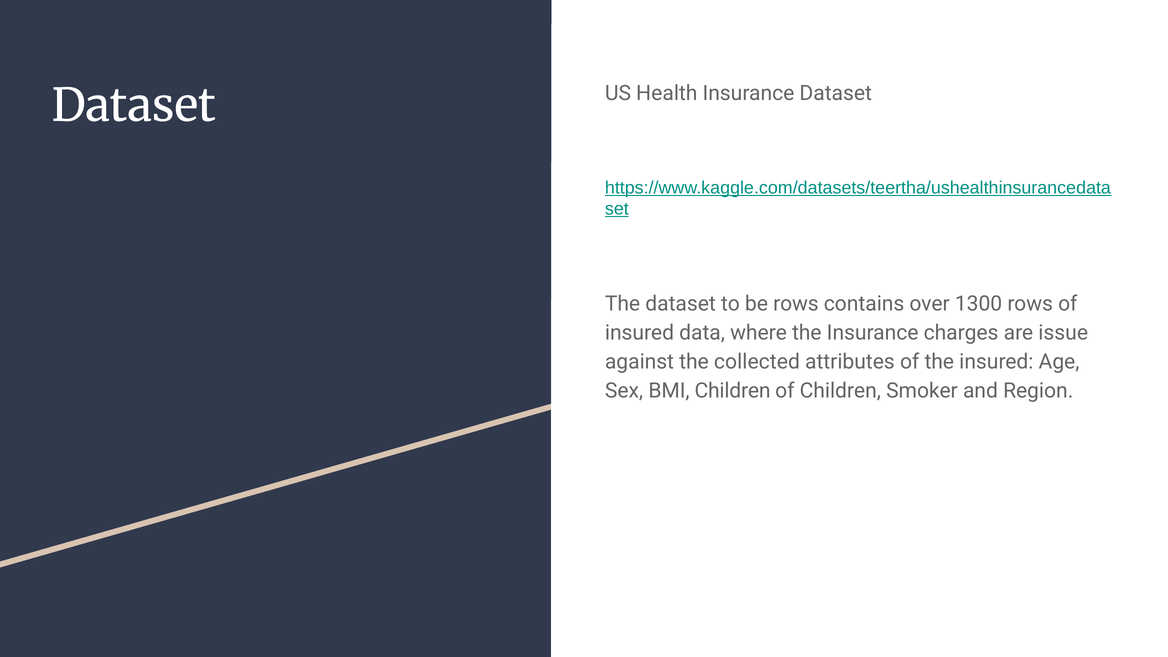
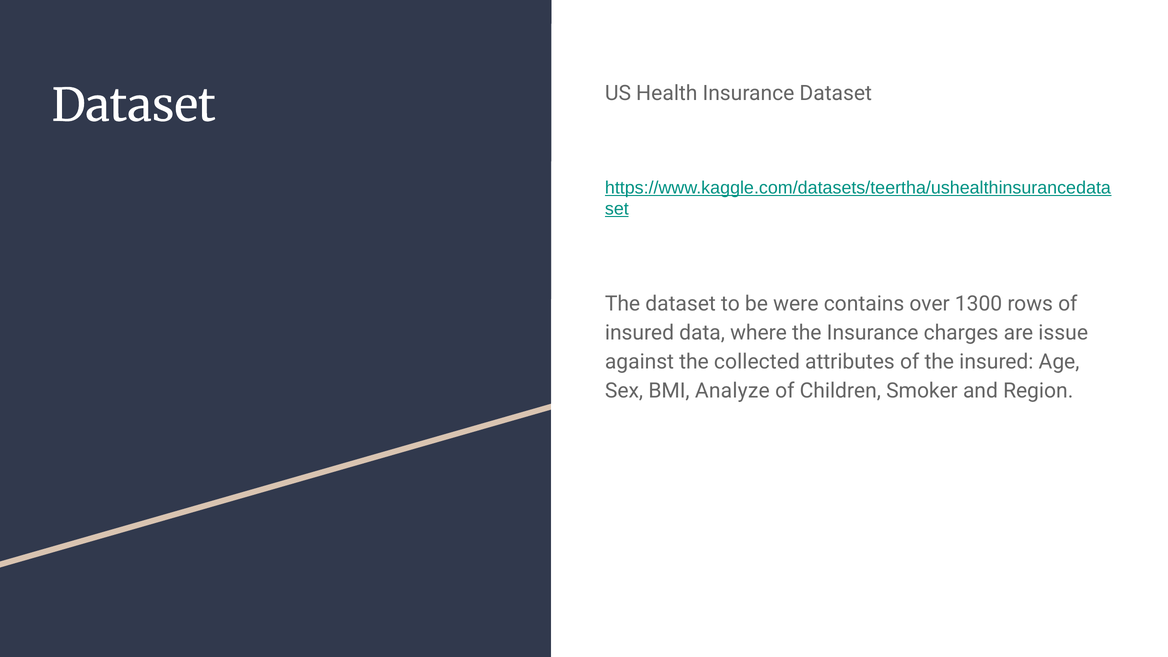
be rows: rows -> were
BMI Children: Children -> Analyze
